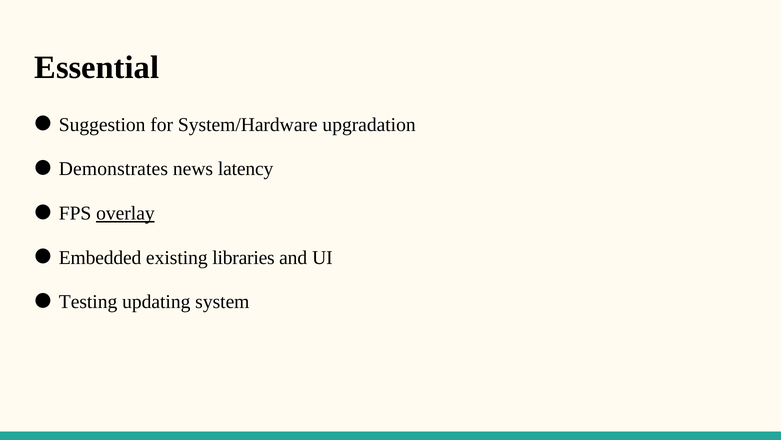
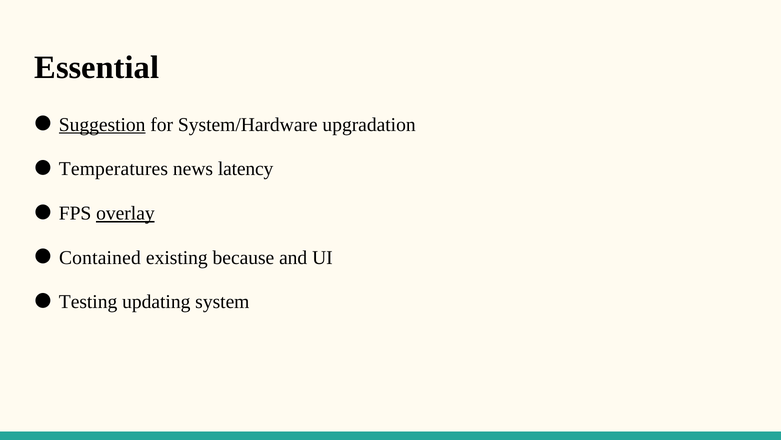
Suggestion underline: none -> present
Demonstrates: Demonstrates -> Temperatures
Embedded: Embedded -> Contained
libraries: libraries -> because
